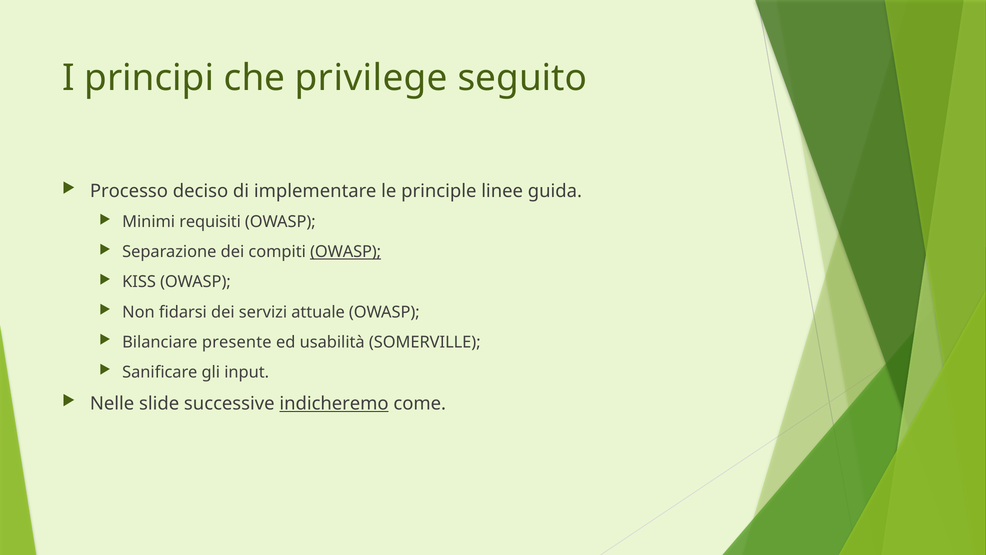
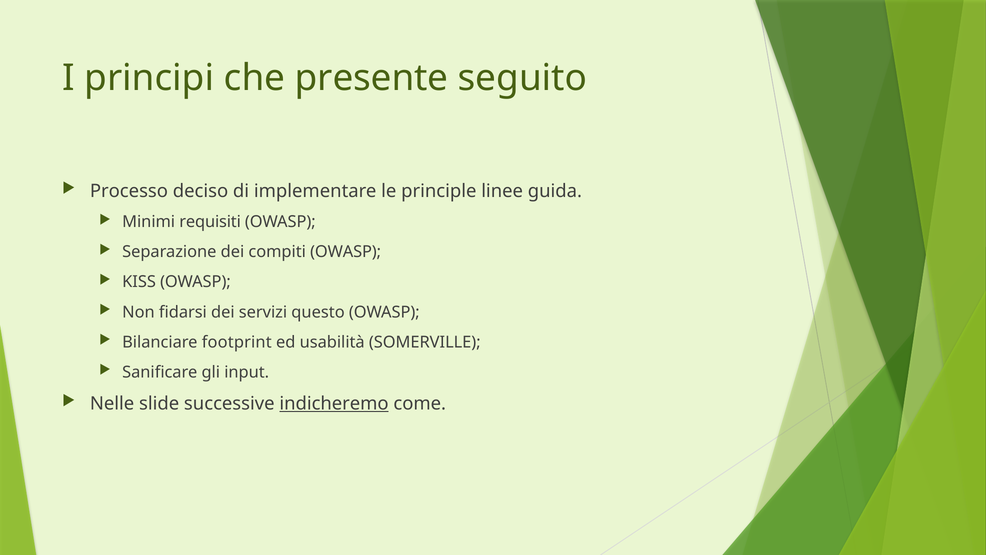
privilege: privilege -> presente
OWASP at (346, 252) underline: present -> none
attuale: attuale -> questo
presente: presente -> footprint
